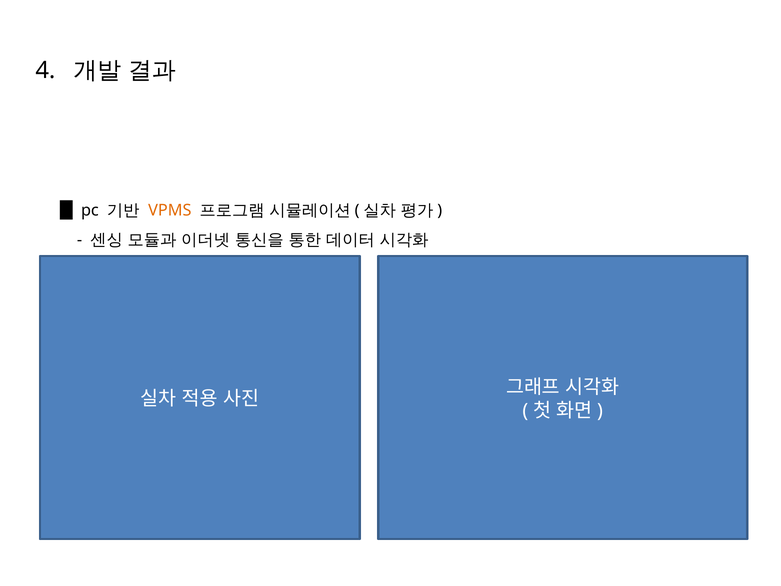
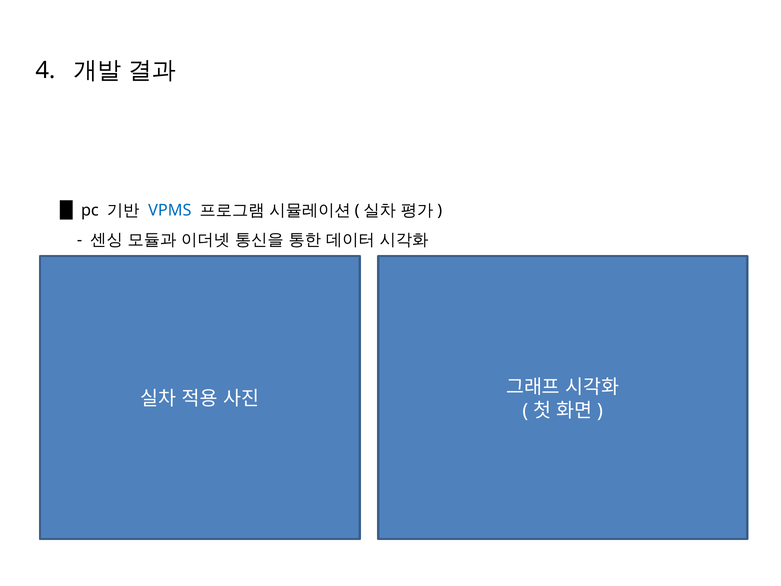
VPMS colour: orange -> blue
